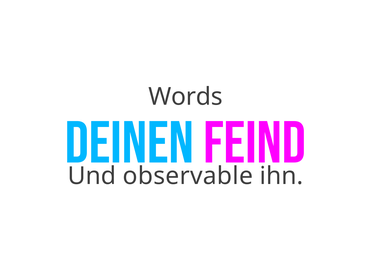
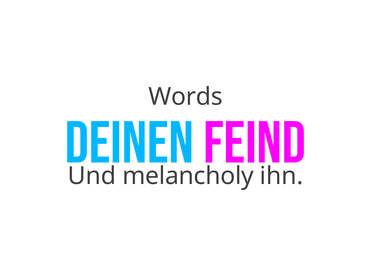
observable: observable -> melancholy
